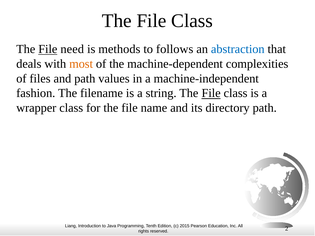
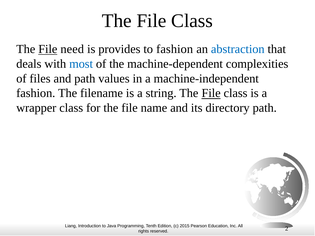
methods: methods -> provides
to follows: follows -> fashion
most colour: orange -> blue
